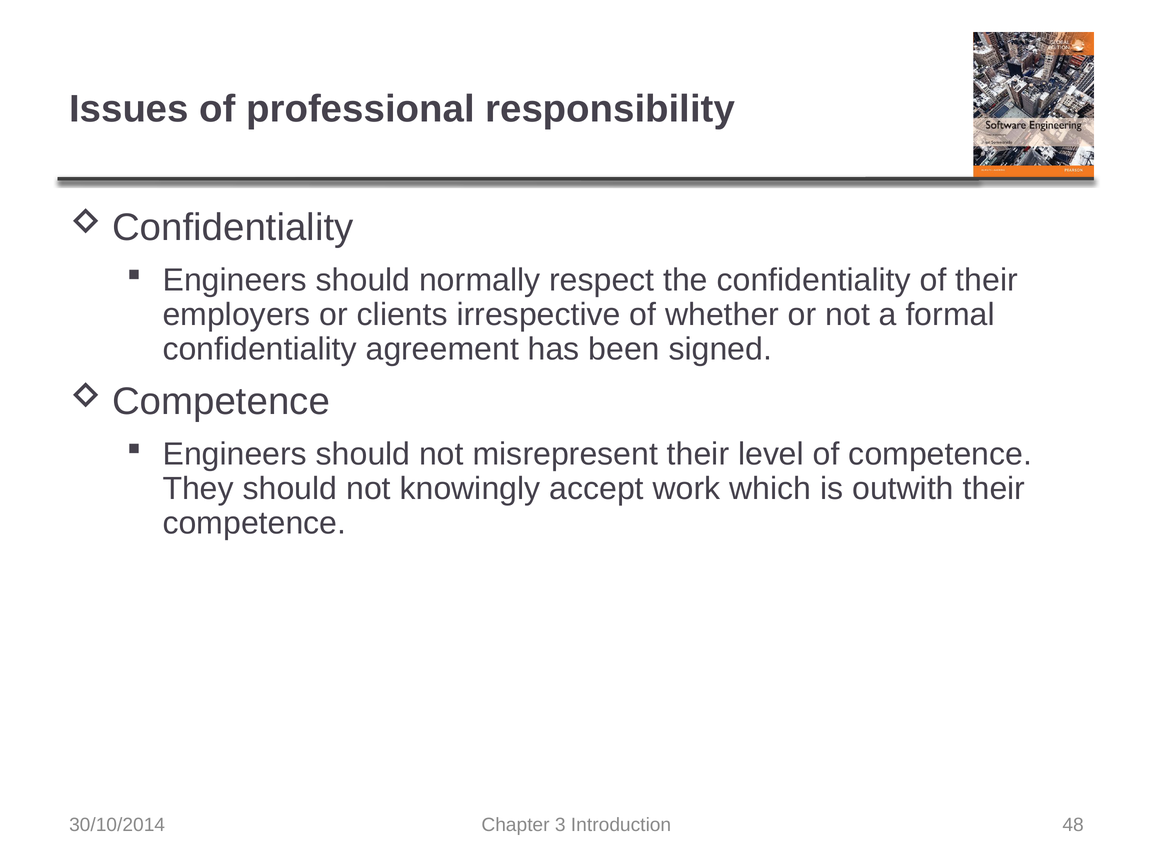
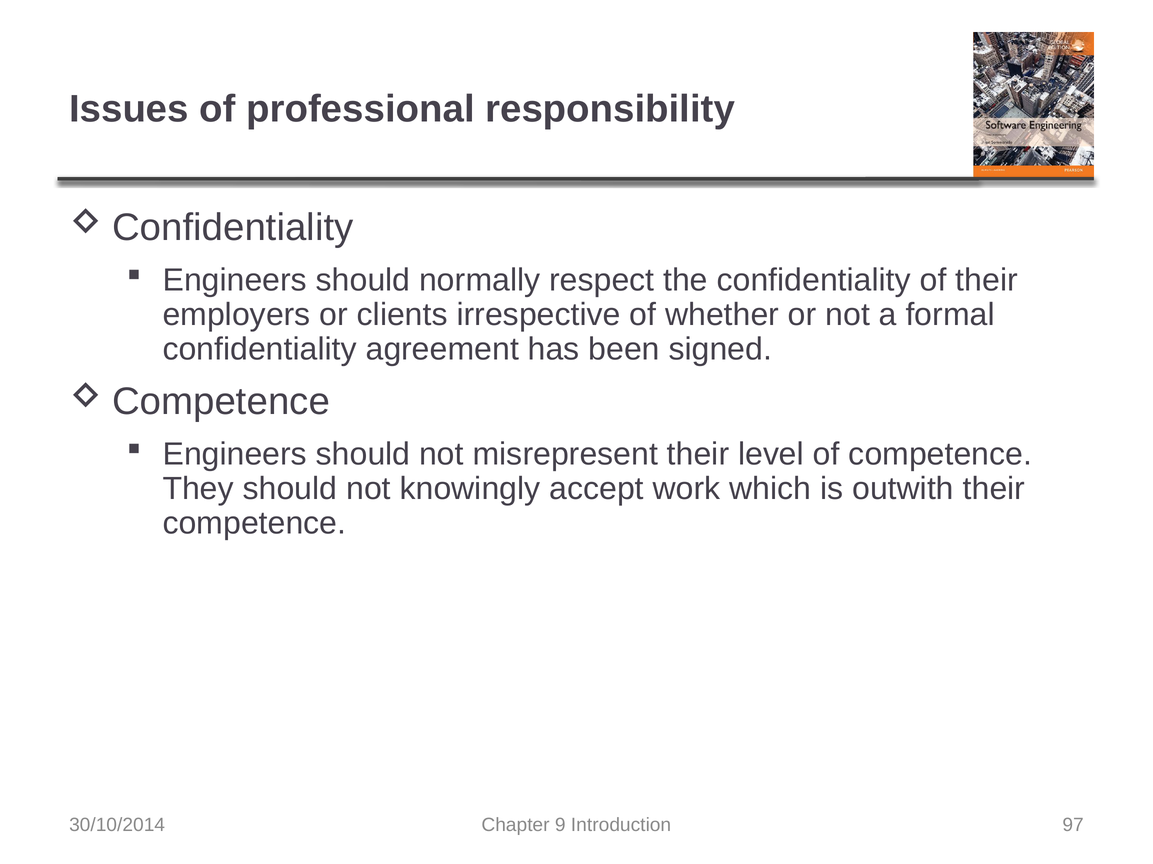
3: 3 -> 9
48: 48 -> 97
